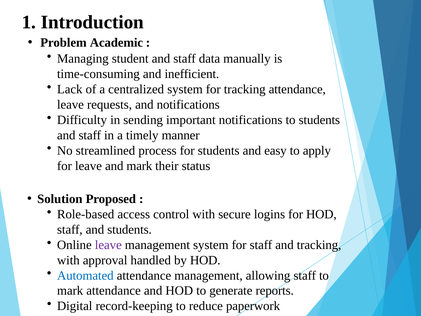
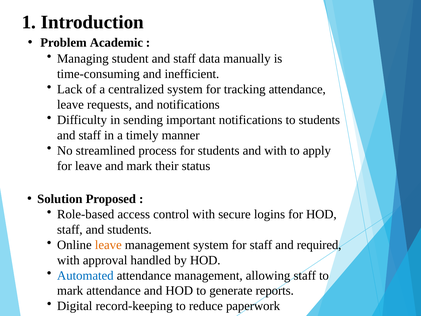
and easy: easy -> with
leave at (108, 245) colour: purple -> orange
and tracking: tracking -> required
